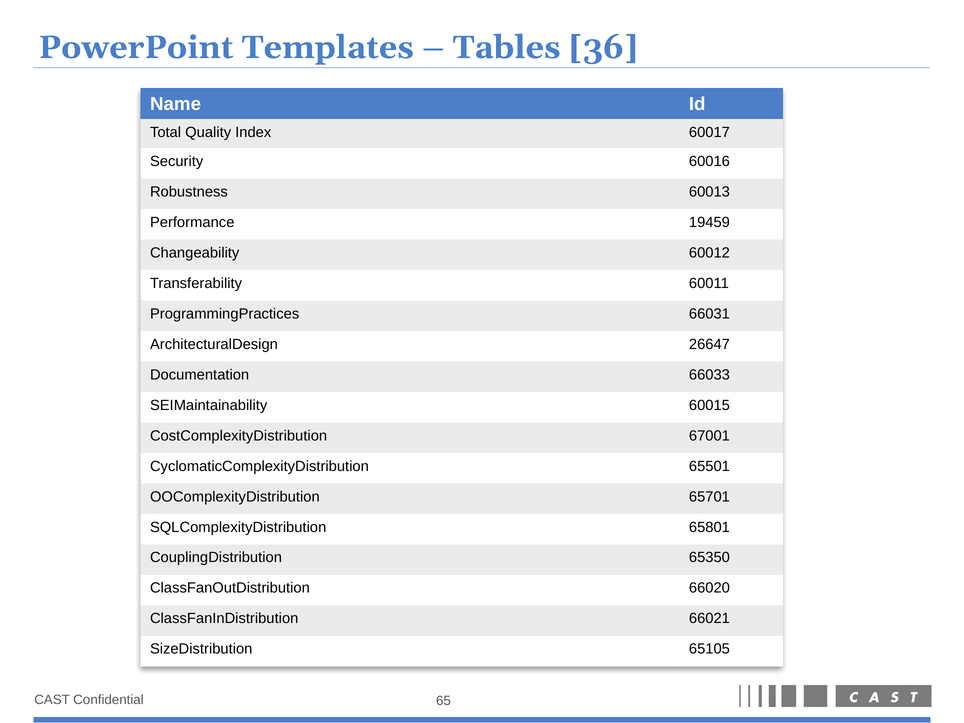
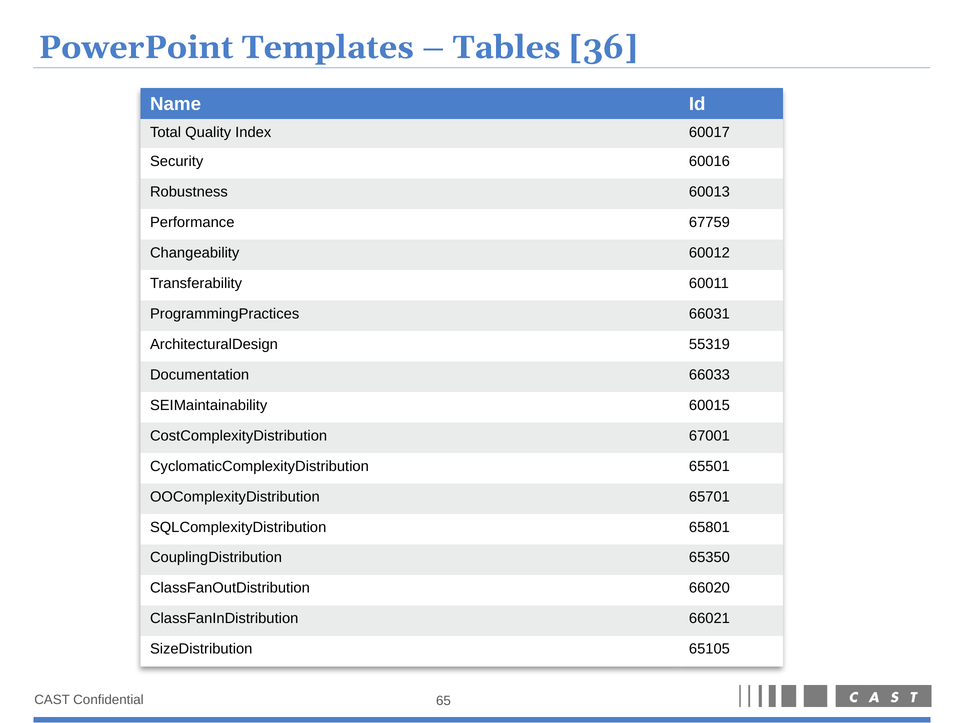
19459: 19459 -> 67759
26647: 26647 -> 55319
